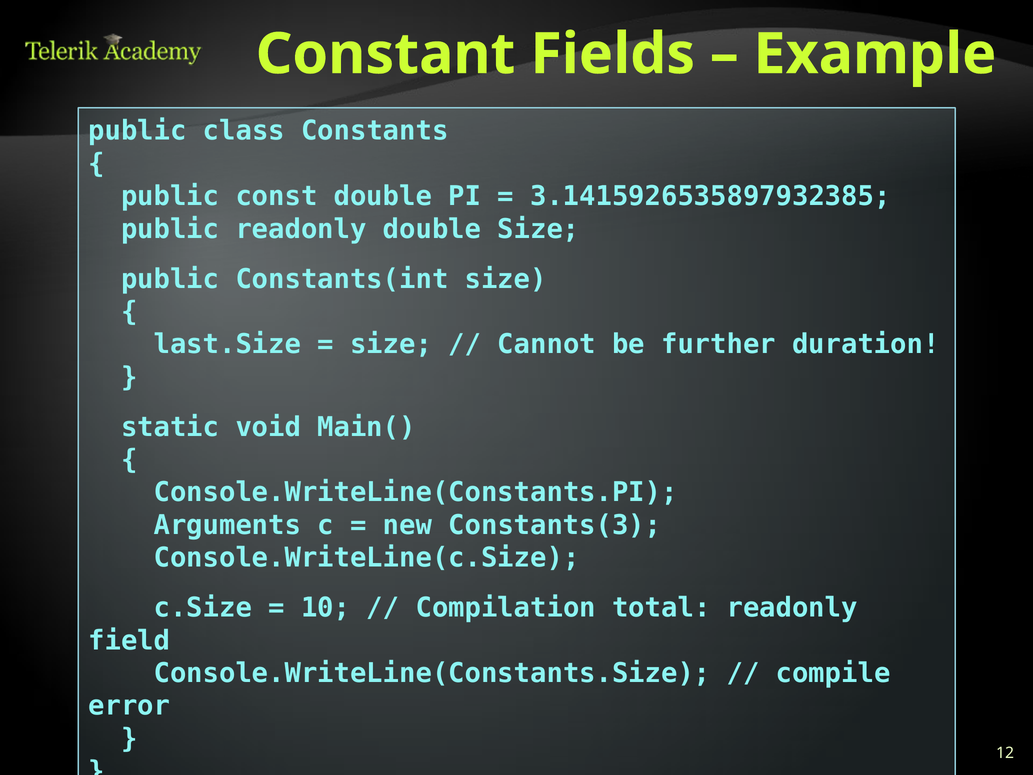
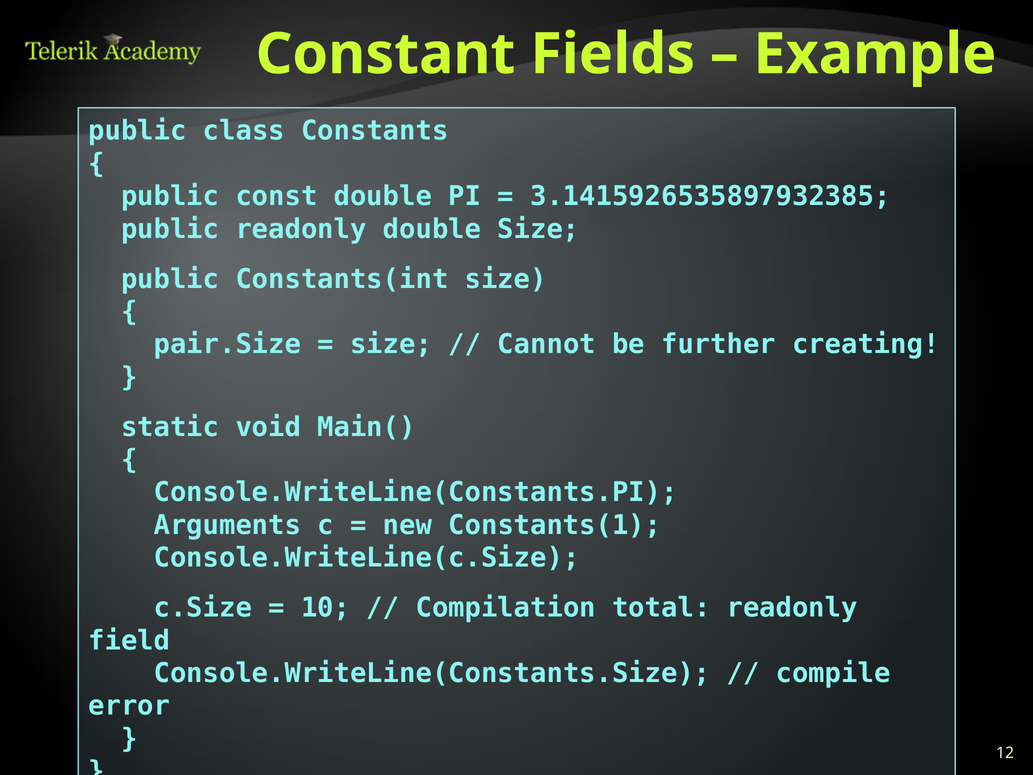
last.Size: last.Size -> pair.Size
duration: duration -> creating
Constants(3: Constants(3 -> Constants(1
